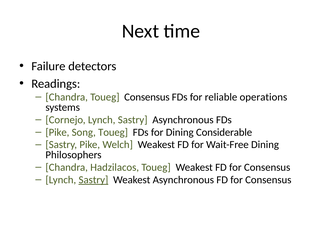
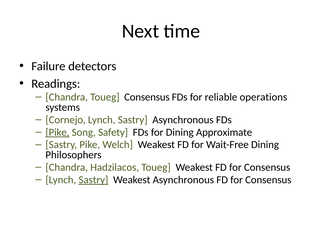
Pike at (57, 133) underline: none -> present
Song Toueg: Toueg -> Safety
Considerable: Considerable -> Approximate
